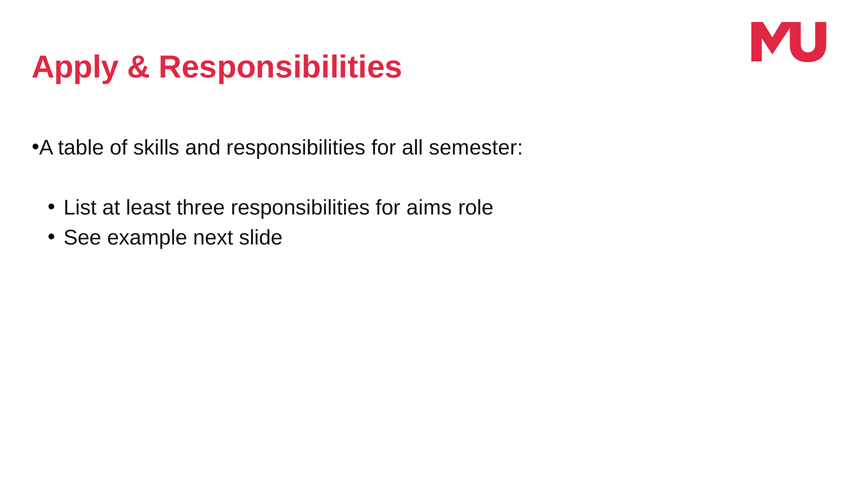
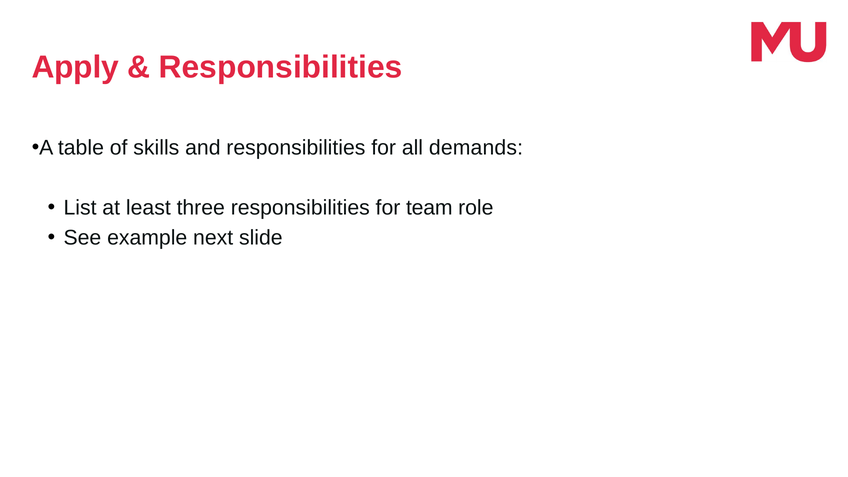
semester: semester -> demands
aims: aims -> team
